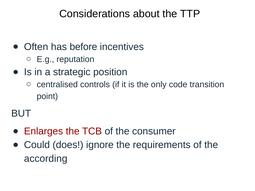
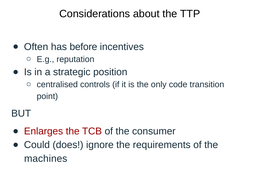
according: according -> machines
